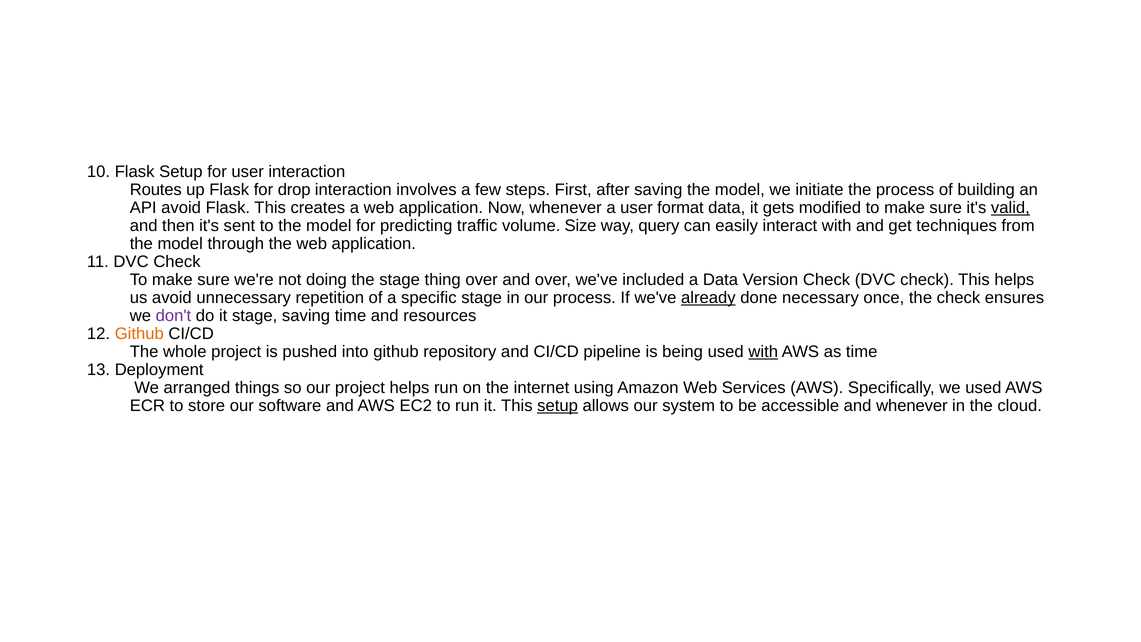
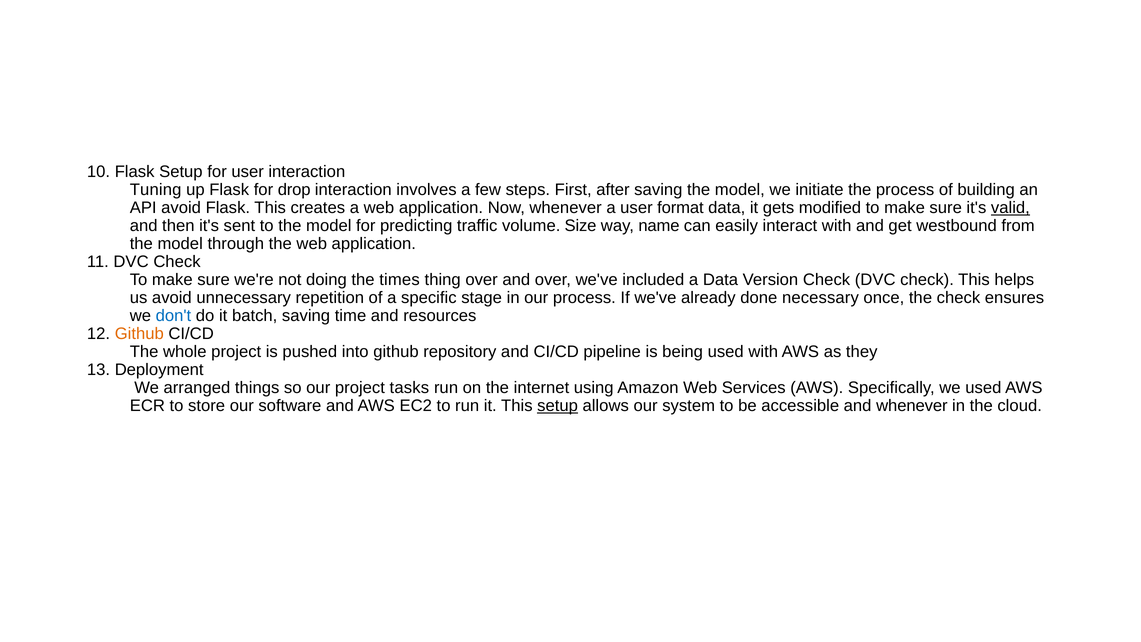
Routes: Routes -> Tuning
query: query -> name
techniques: techniques -> westbound
the stage: stage -> times
already underline: present -> none
don't colour: purple -> blue
it stage: stage -> batch
with at (763, 352) underline: present -> none
as time: time -> they
project helps: helps -> tasks
